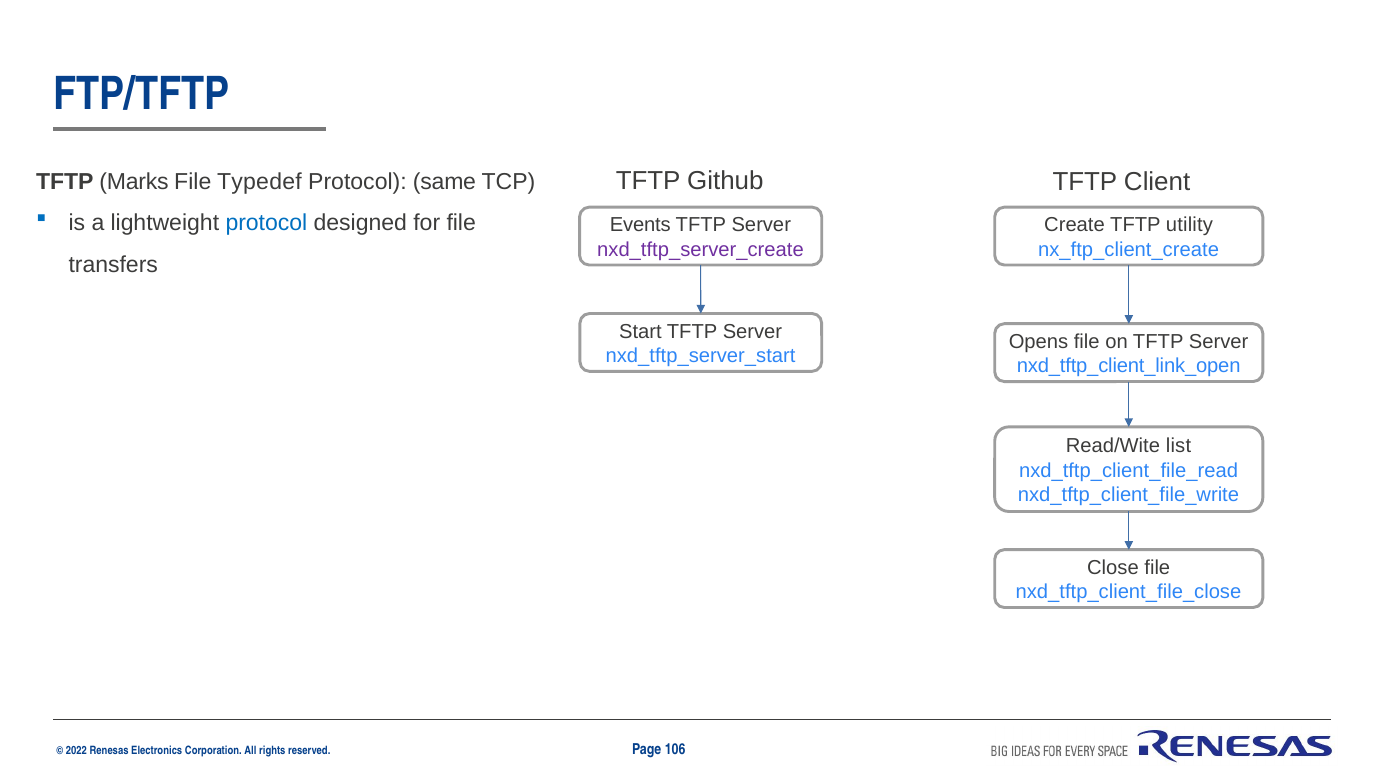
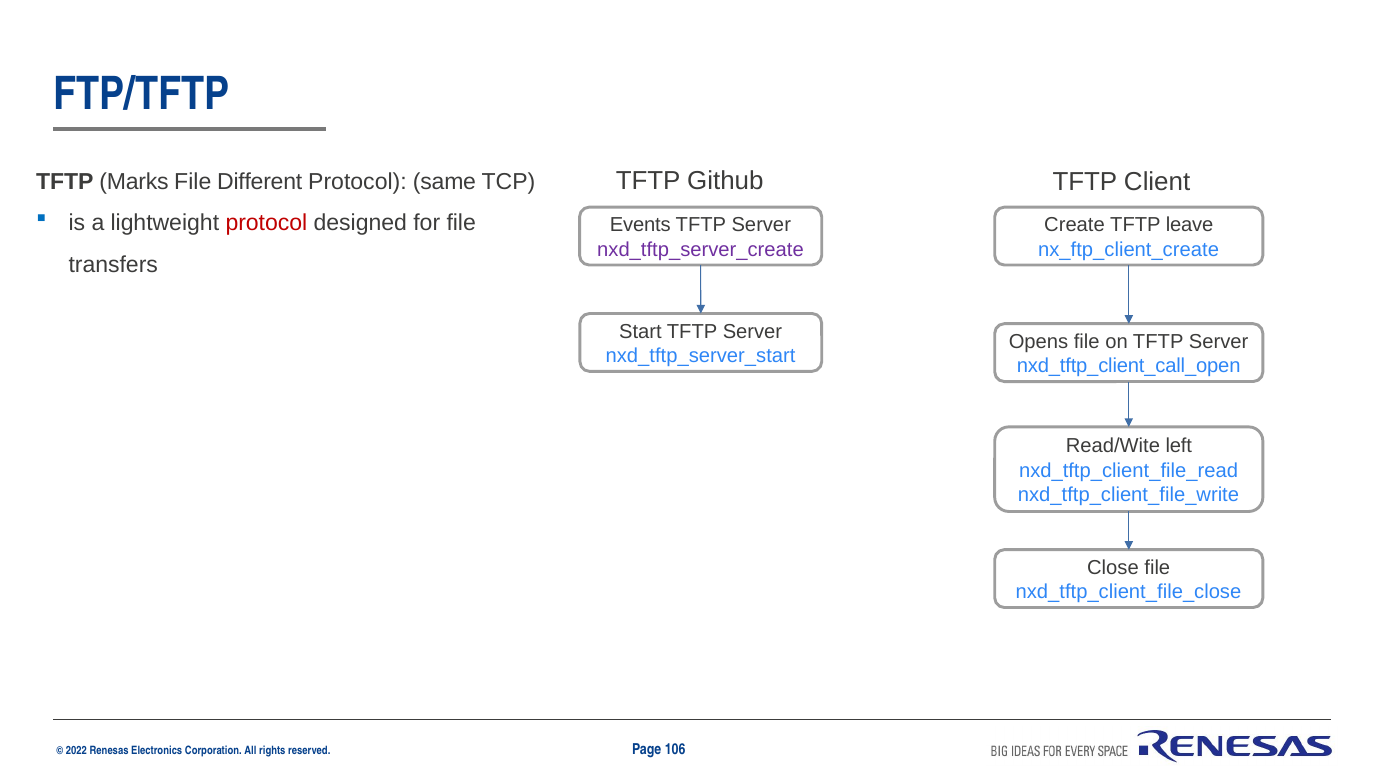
Typedef: Typedef -> Different
protocol at (266, 223) colour: blue -> red
utility: utility -> leave
nxd_tftp_client_link_open: nxd_tftp_client_link_open -> nxd_tftp_client_call_open
list: list -> left
